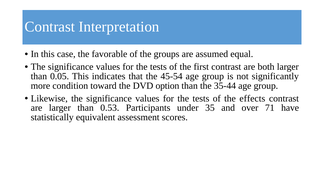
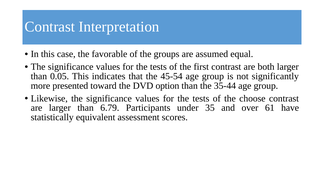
condition: condition -> presented
effects: effects -> choose
0.53: 0.53 -> 6.79
71: 71 -> 61
